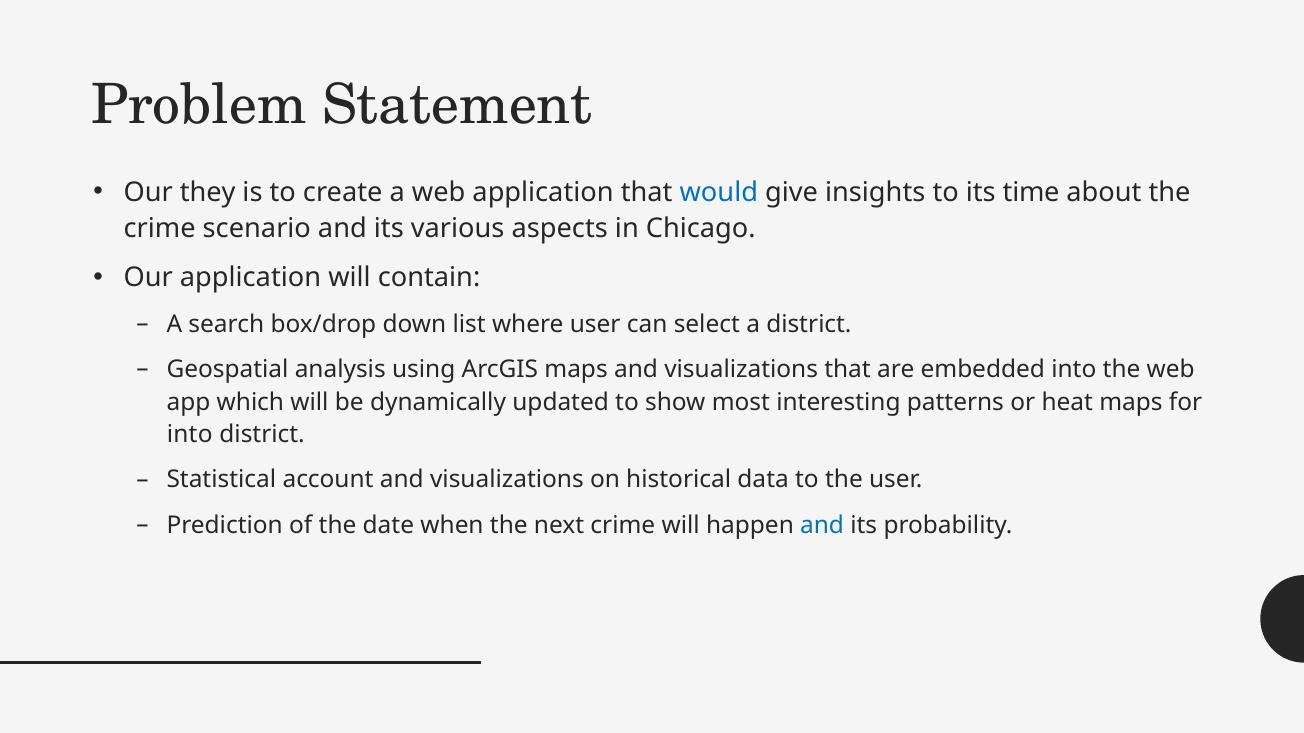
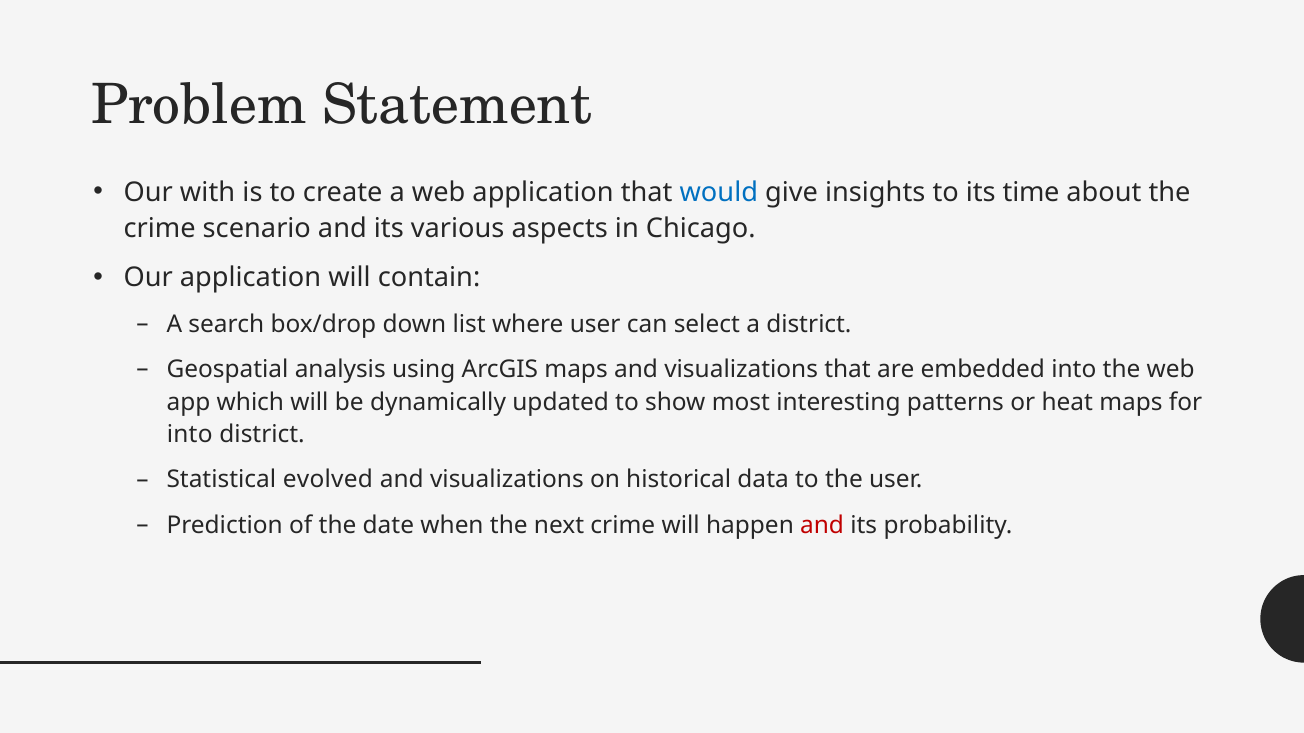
they: they -> with
account: account -> evolved
and at (822, 525) colour: blue -> red
